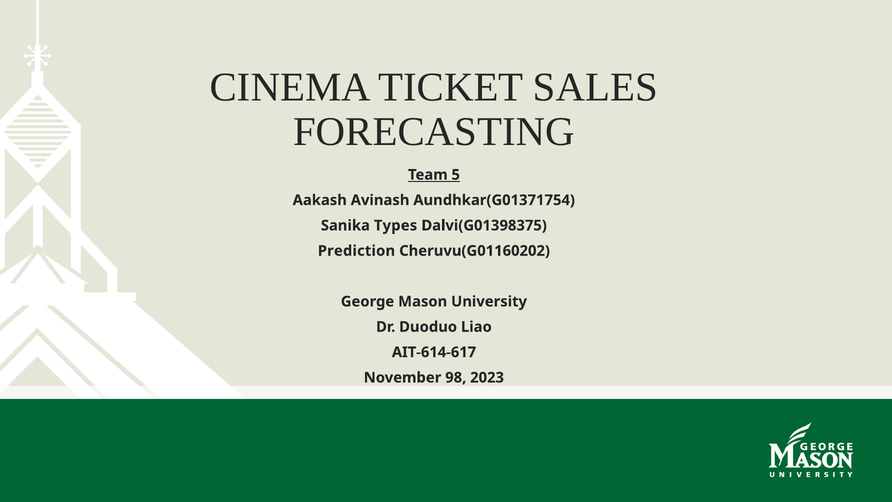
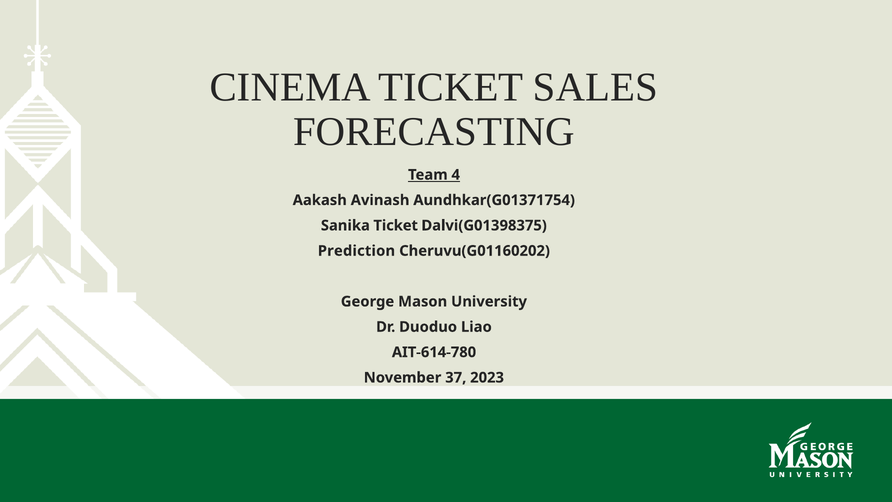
5: 5 -> 4
Sanika Types: Types -> Ticket
AIT-614-617: AIT-614-617 -> AIT-614-780
98: 98 -> 37
